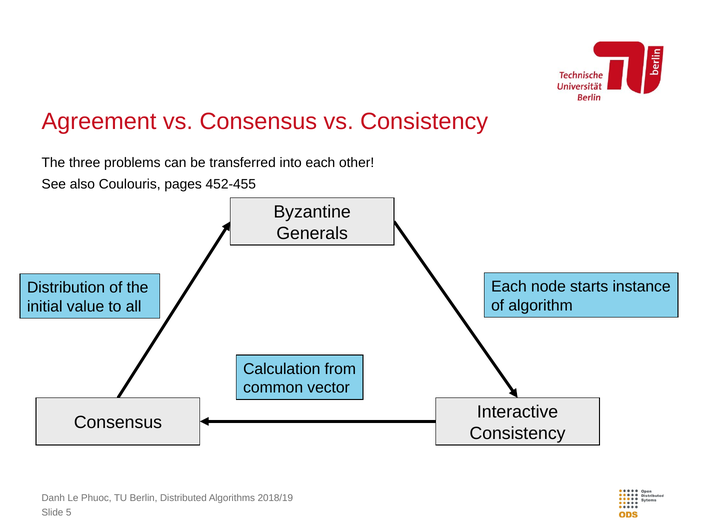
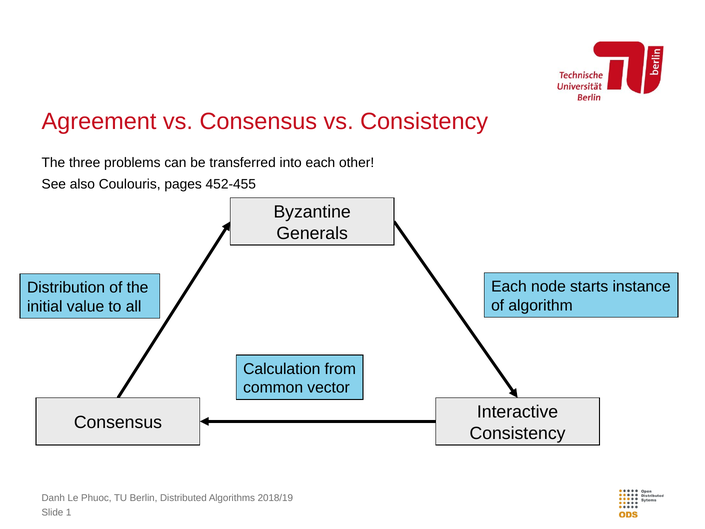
5: 5 -> 1
